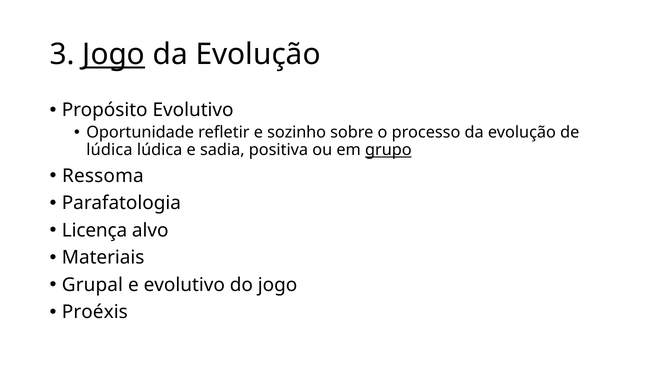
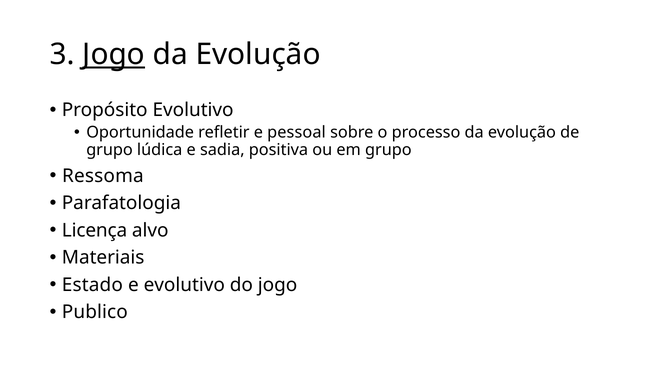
sozinho: sozinho -> pessoal
lúdica at (109, 150): lúdica -> grupo
grupo at (388, 150) underline: present -> none
Grupal: Grupal -> Estado
Proéxis: Proéxis -> Publico
